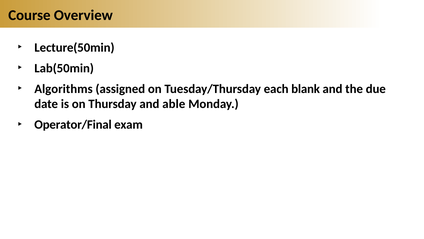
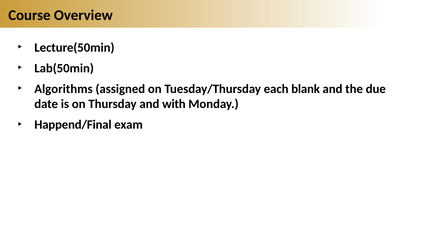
able: able -> with
Operator/Final: Operator/Final -> Happend/Final
